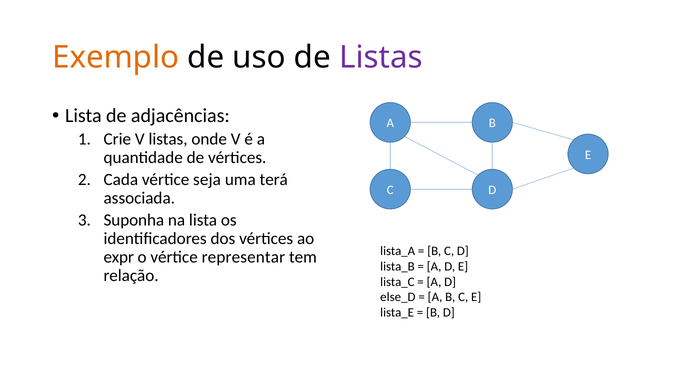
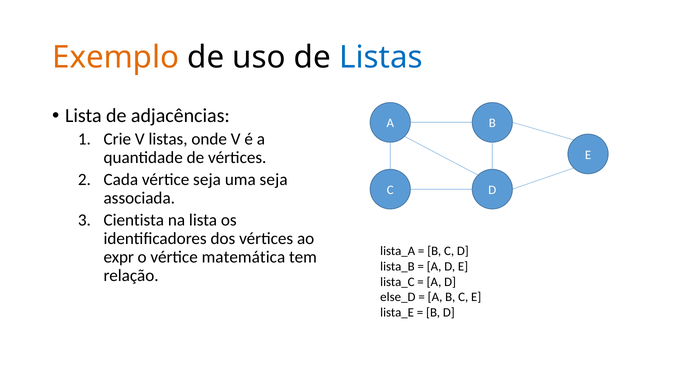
Listas at (381, 58) colour: purple -> blue
uma terá: terá -> seja
Suponha: Suponha -> Cientista
representar: representar -> matemática
